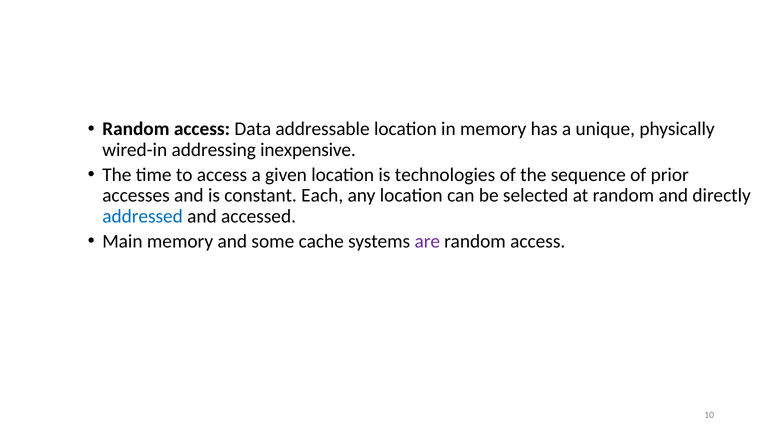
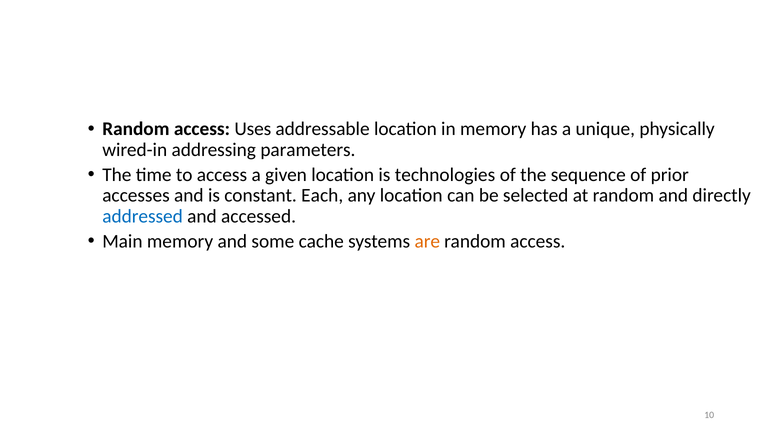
Data: Data -> Uses
inexpensive: inexpensive -> parameters
are colour: purple -> orange
